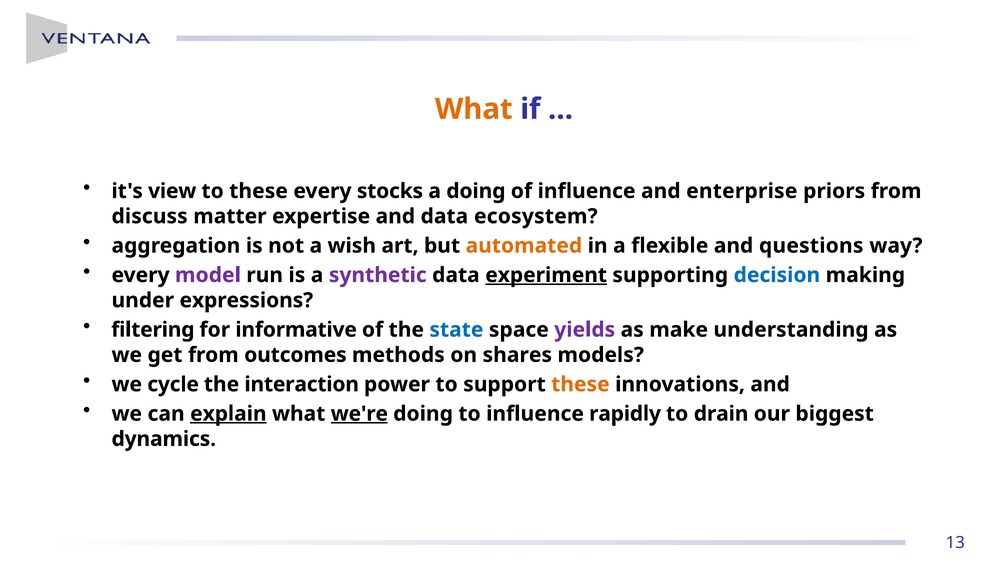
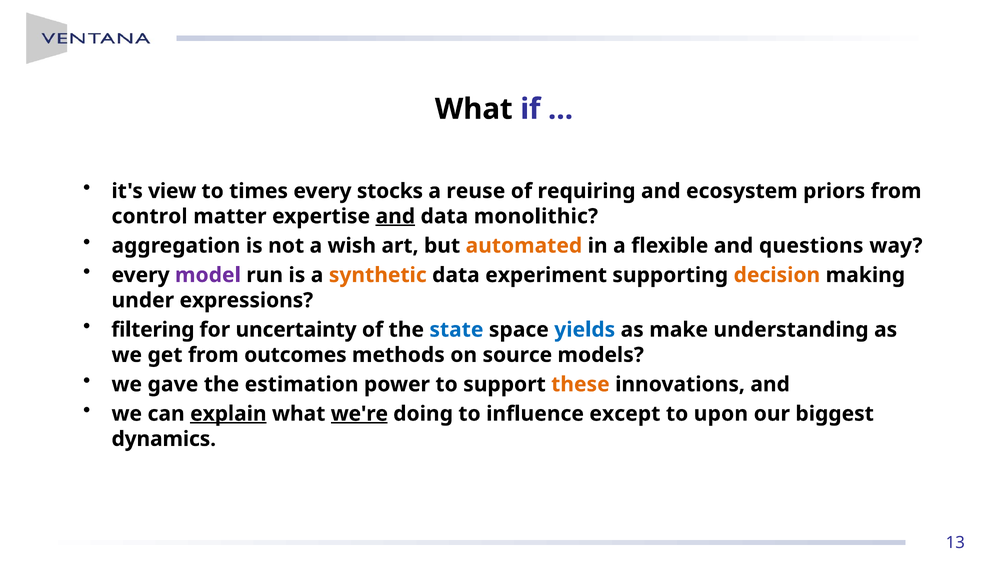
What at (474, 109) colour: orange -> black
to these: these -> times
a doing: doing -> reuse
of influence: influence -> requiring
enterprise: enterprise -> ecosystem
discuss: discuss -> control
and at (395, 216) underline: none -> present
ecosystem: ecosystem -> monolithic
synthetic colour: purple -> orange
experiment underline: present -> none
decision colour: blue -> orange
informative: informative -> uncertainty
yields colour: purple -> blue
shares: shares -> source
cycle: cycle -> gave
interaction: interaction -> estimation
rapidly: rapidly -> except
drain: drain -> upon
